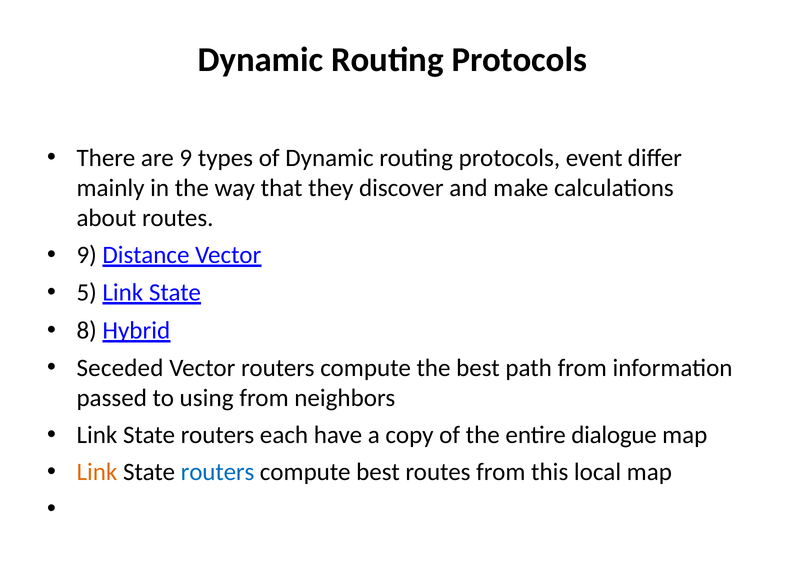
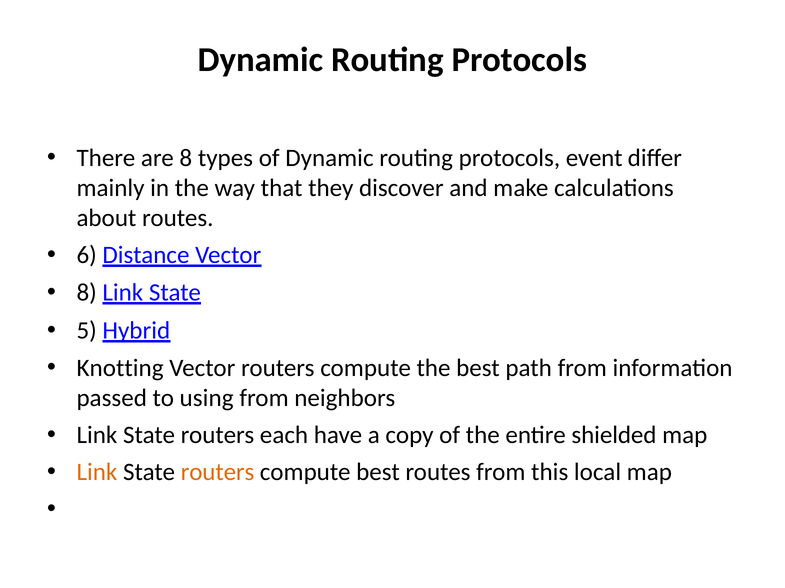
are 9: 9 -> 8
9 at (87, 255): 9 -> 6
5 at (87, 293): 5 -> 8
8: 8 -> 5
Seceded: Seceded -> Knotting
dialogue: dialogue -> shielded
routers at (218, 473) colour: blue -> orange
